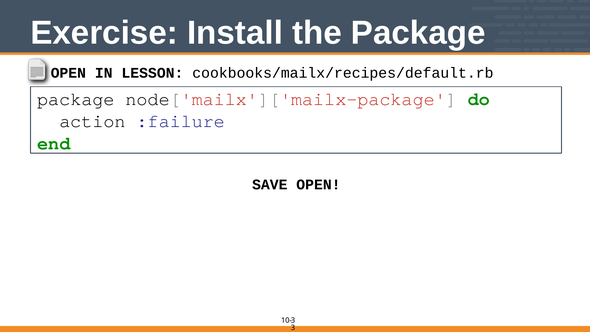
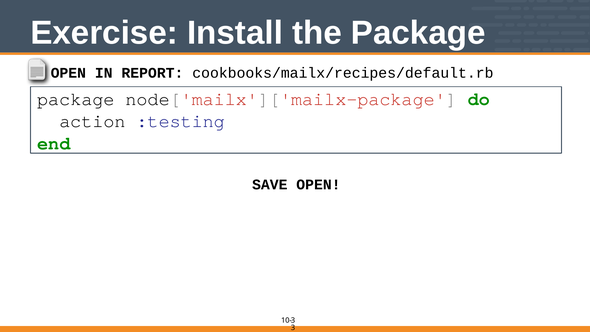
LESSON: LESSON -> REPORT
:failure: :failure -> :testing
